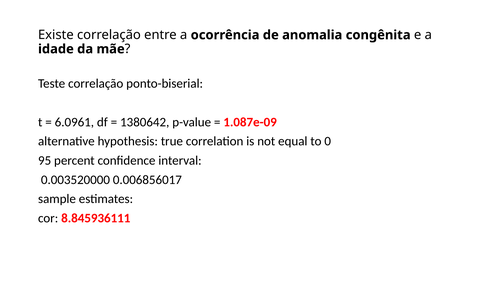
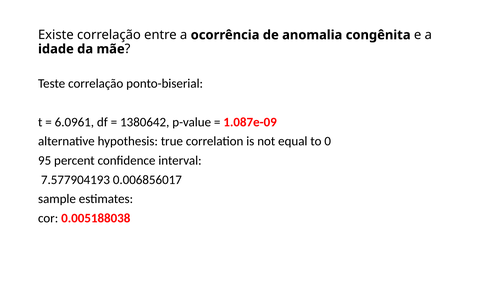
0.003520000: 0.003520000 -> 7.577904193
8.845936111: 8.845936111 -> 0.005188038
